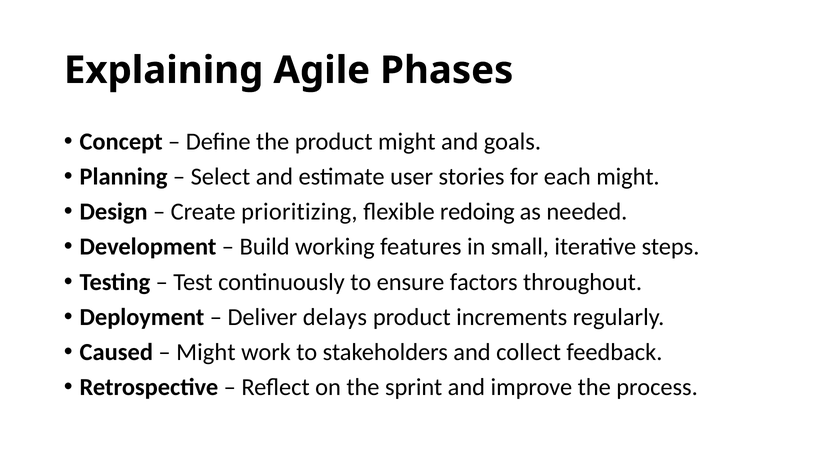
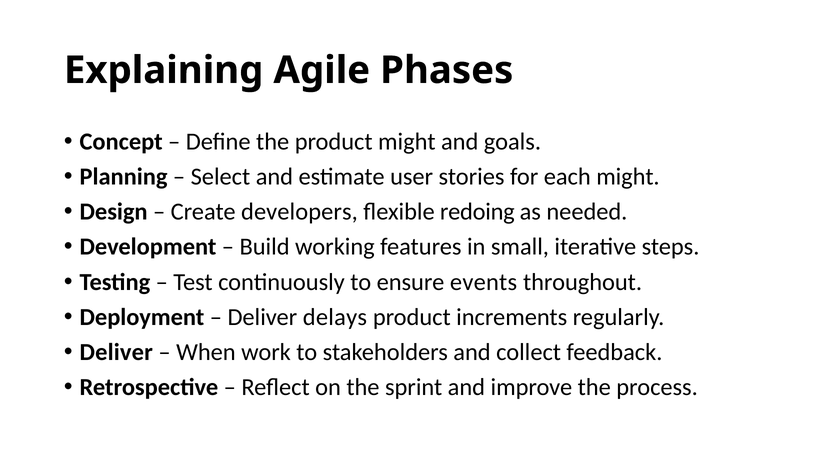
prioritizing: prioritizing -> developers
factors: factors -> events
Caused at (116, 353): Caused -> Deliver
Might at (206, 353): Might -> When
